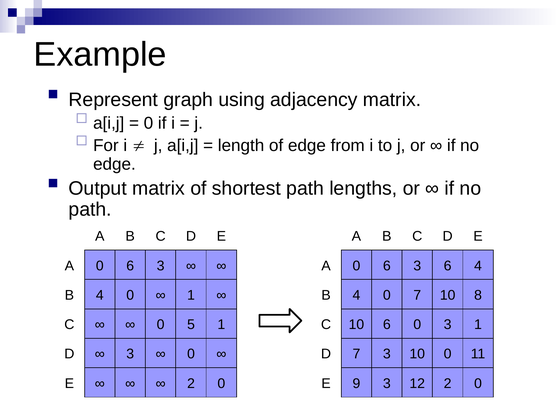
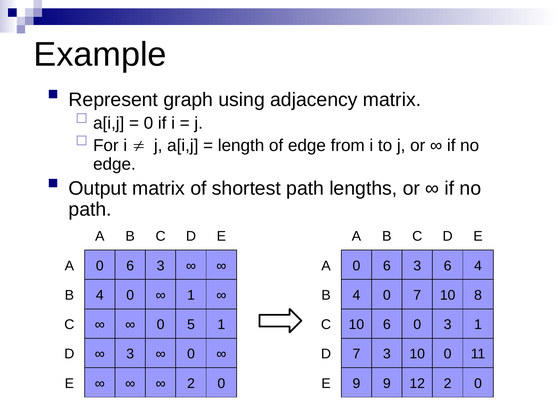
9 3: 3 -> 9
